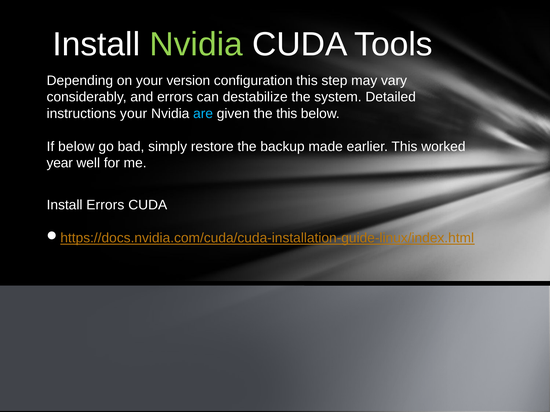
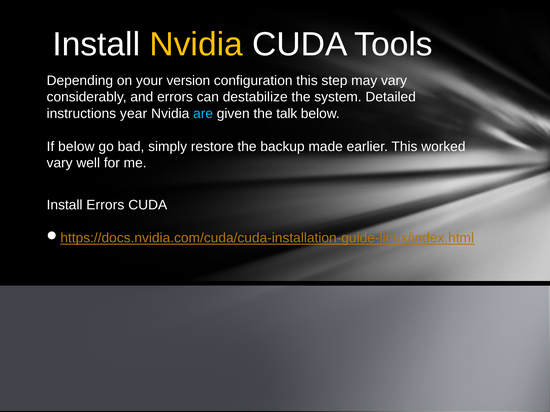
Nvidia at (196, 44) colour: light green -> yellow
instructions your: your -> year
the this: this -> talk
year at (60, 163): year -> vary
